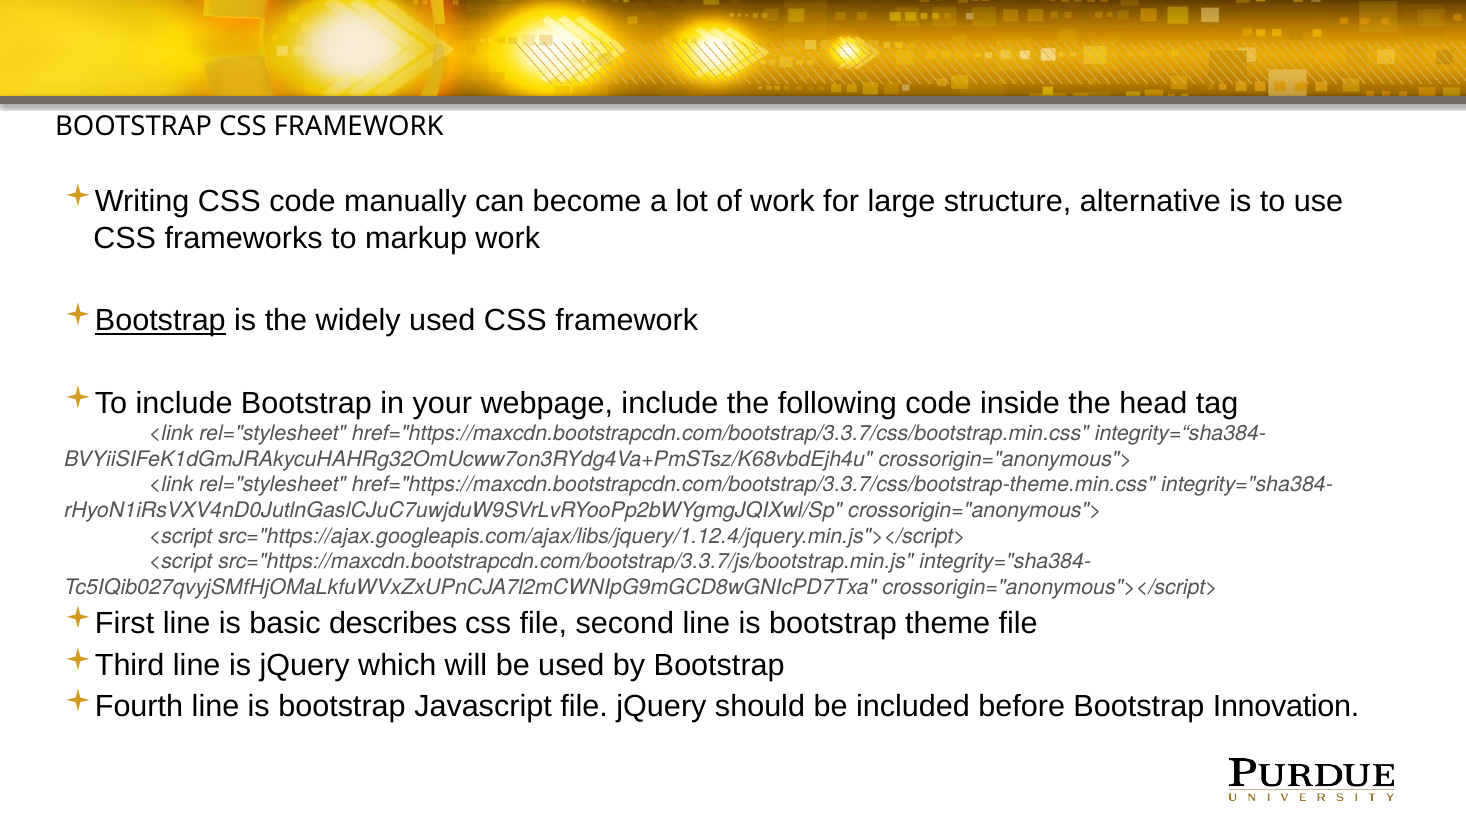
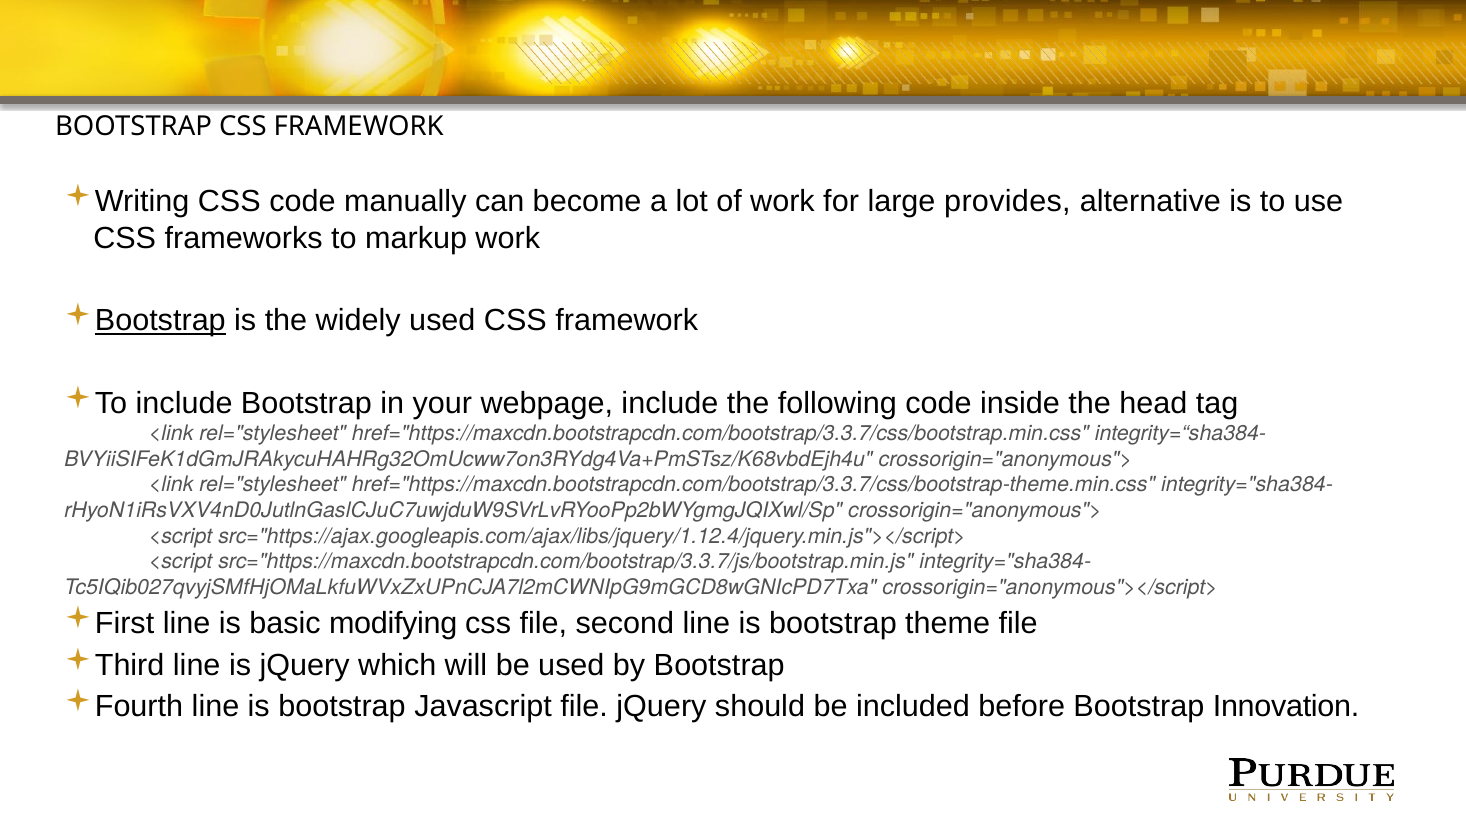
structure: structure -> provides
describes: describes -> modifying
